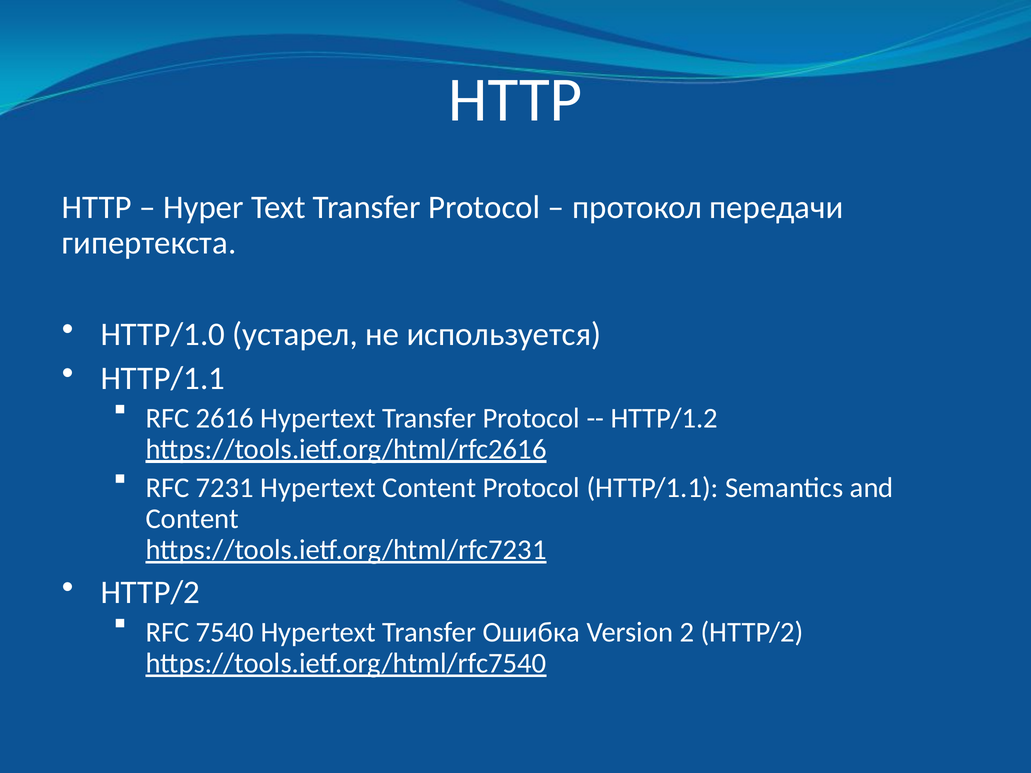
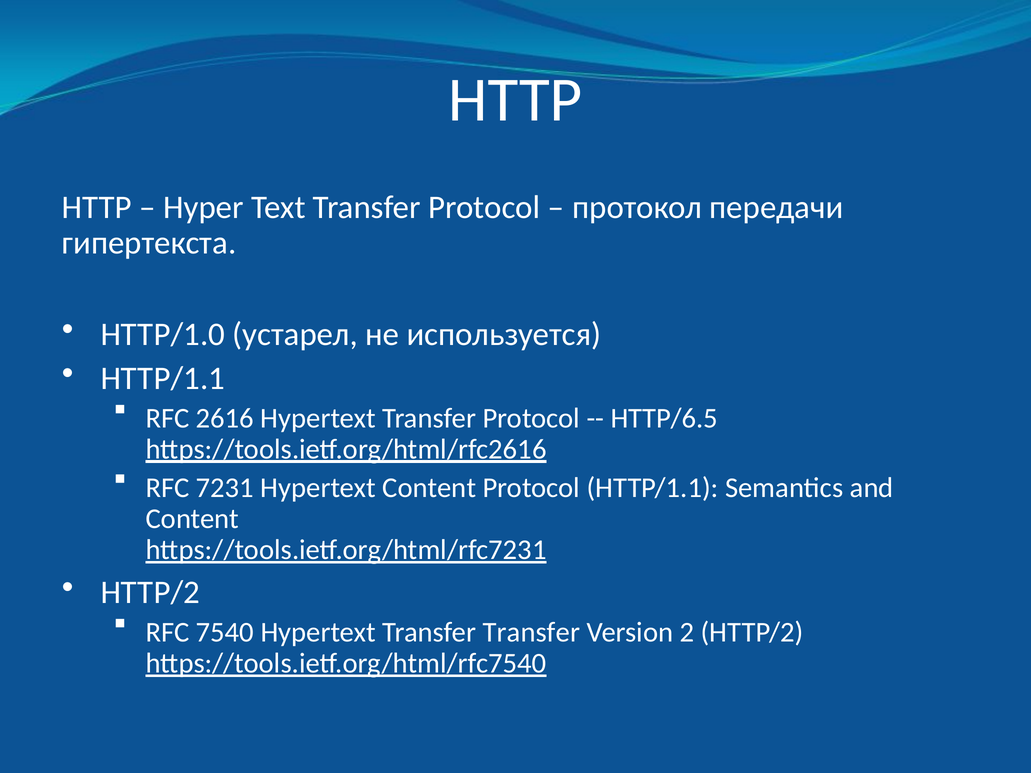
HTTP/1.2: HTTP/1.2 -> HTTP/6.5
Transfer Ошибка: Ошибка -> Transfer
